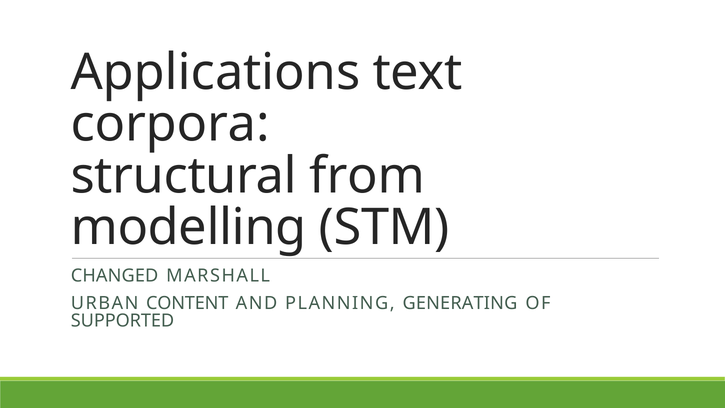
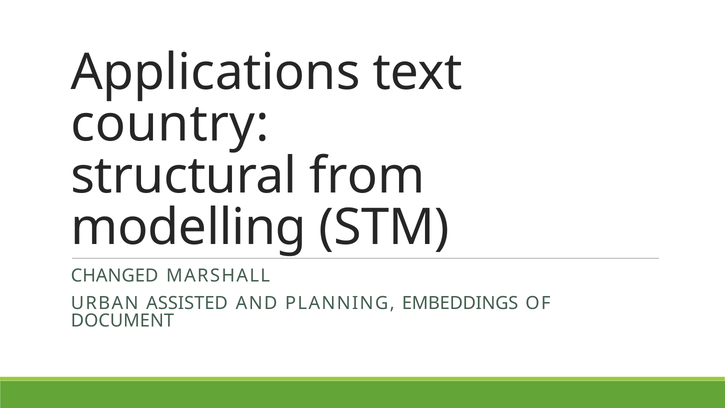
corpora: corpora -> country
CONTENT: CONTENT -> ASSISTED
GENERATING: GENERATING -> EMBEDDINGS
SUPPORTED: SUPPORTED -> DOCUMENT
